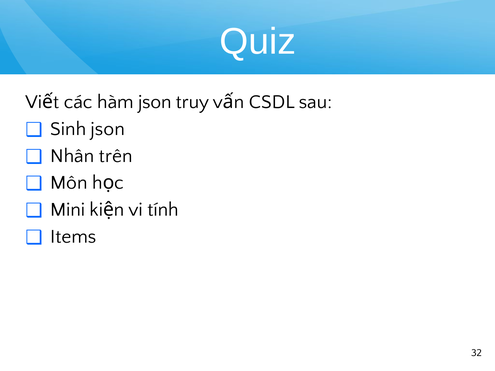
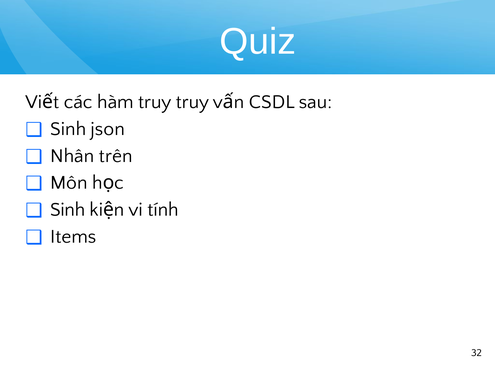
hàm json: json -> truy
Mini at (68, 210): Mini -> Sinh
